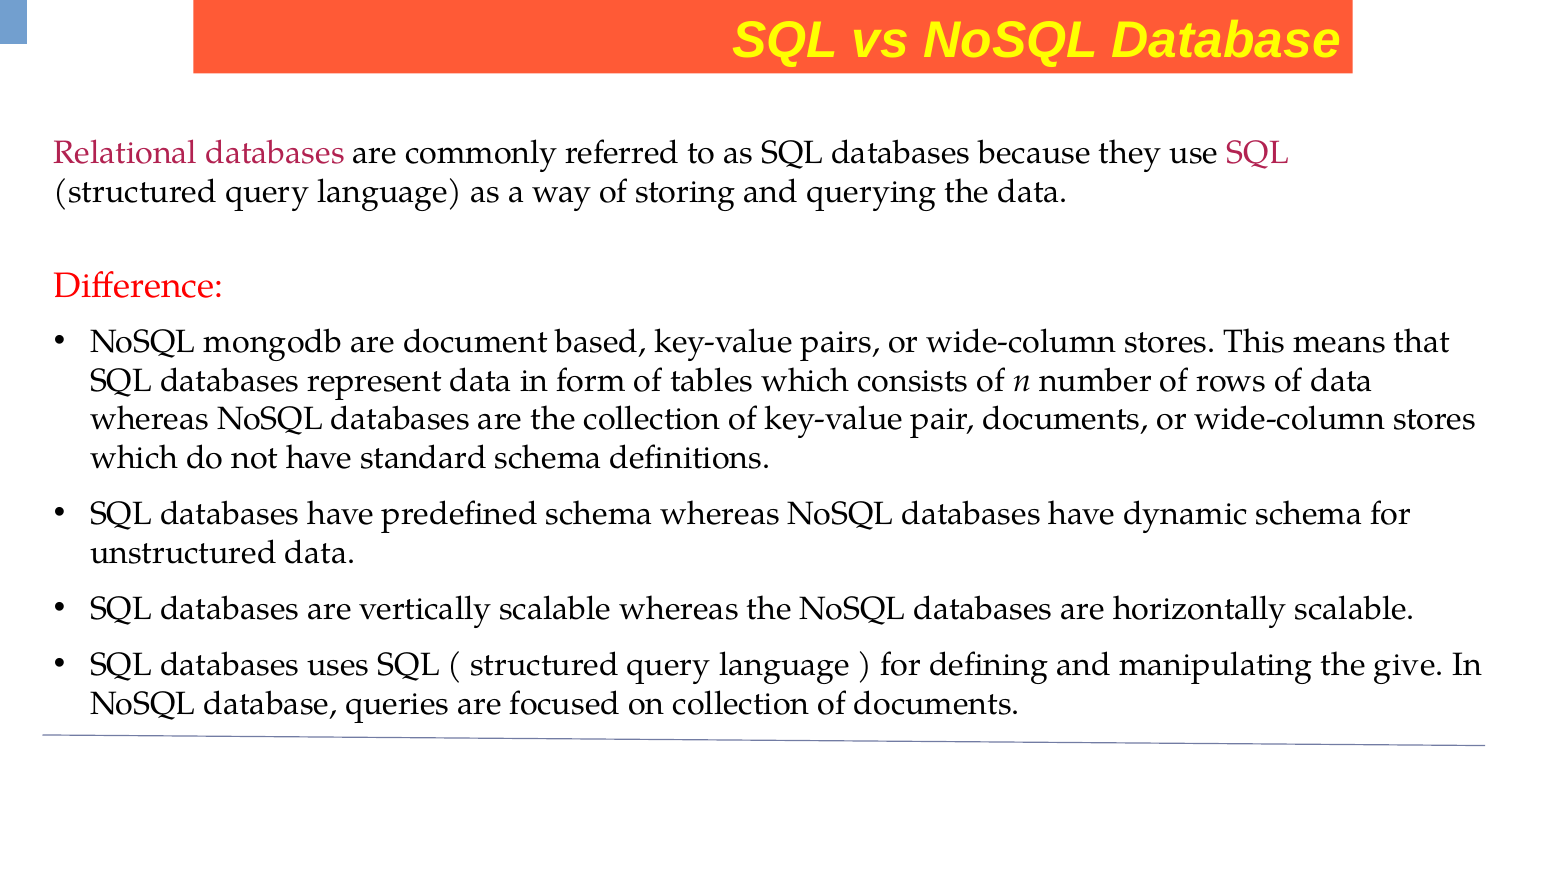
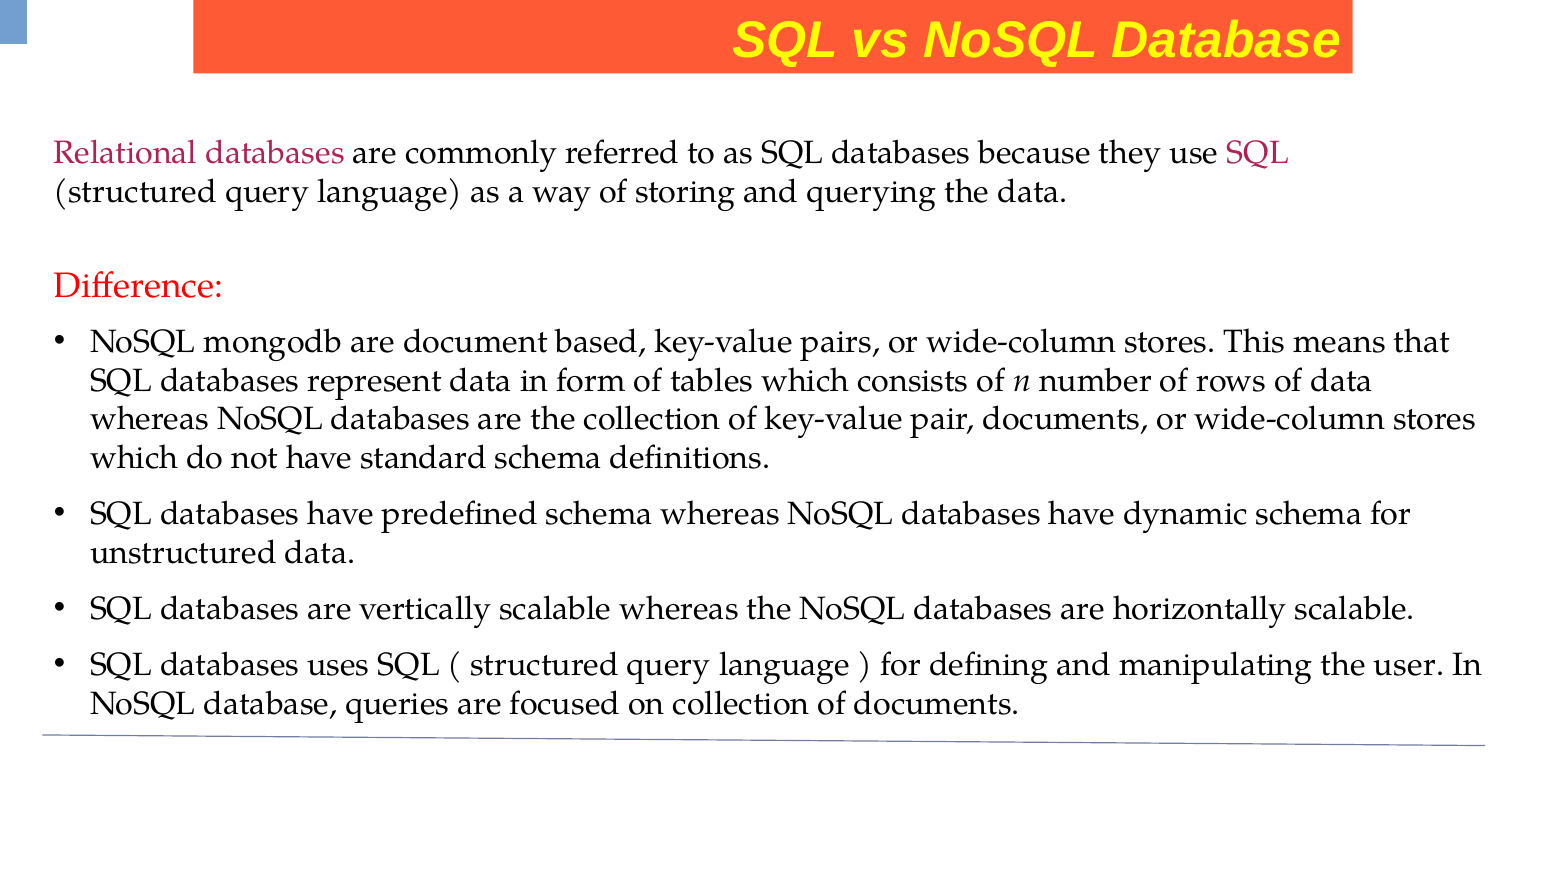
give: give -> user
